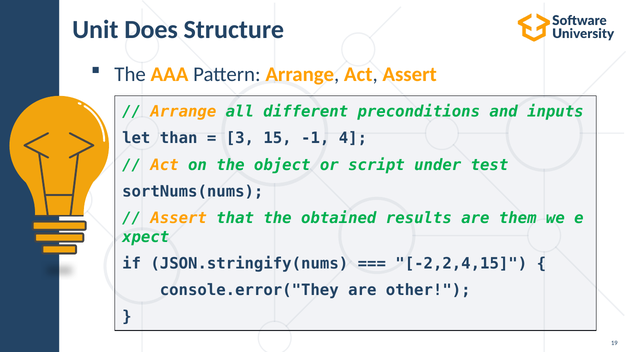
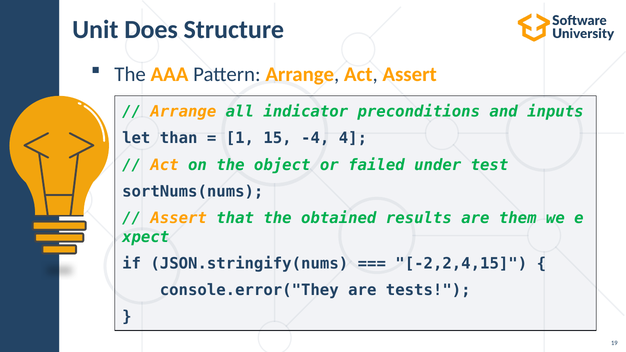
different: different -> indicator
3: 3 -> 1
-1: -1 -> -4
script: script -> failed
other: other -> tests
